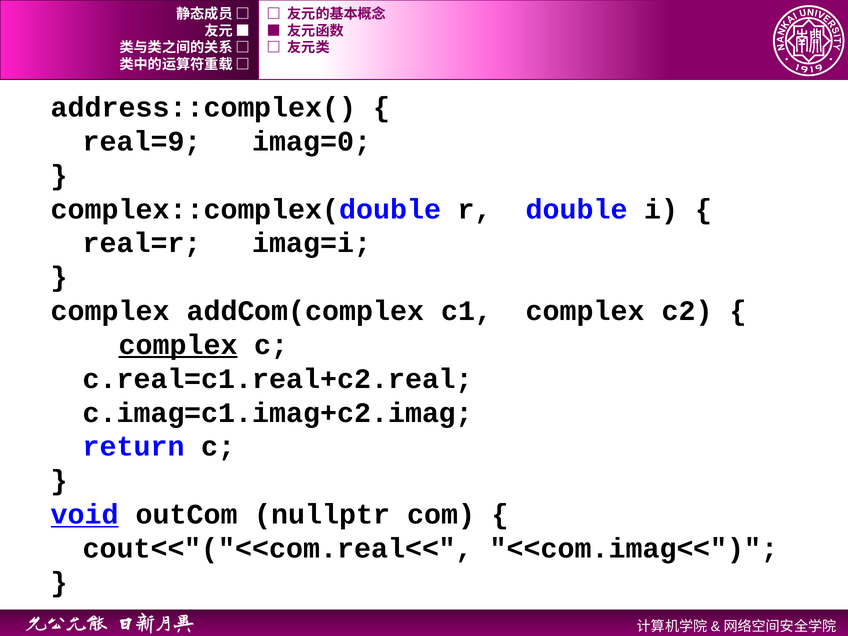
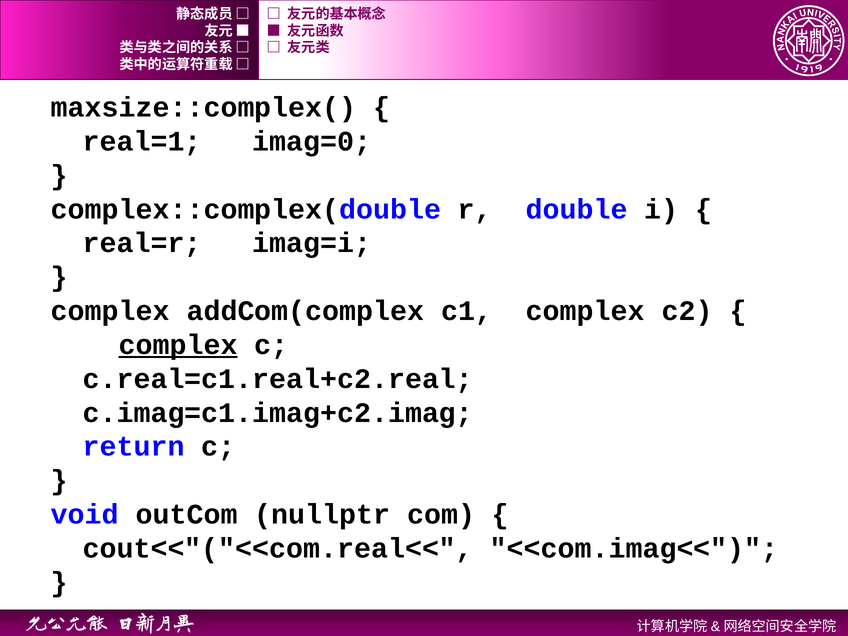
address::complex(: address::complex( -> maxsize::complex(
real=9: real=9 -> real=1
void underline: present -> none
